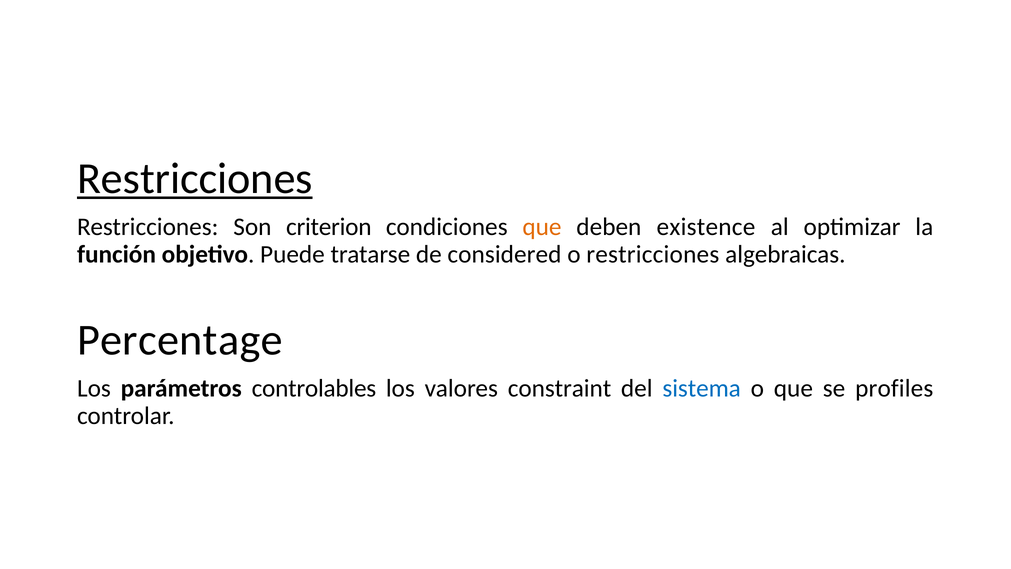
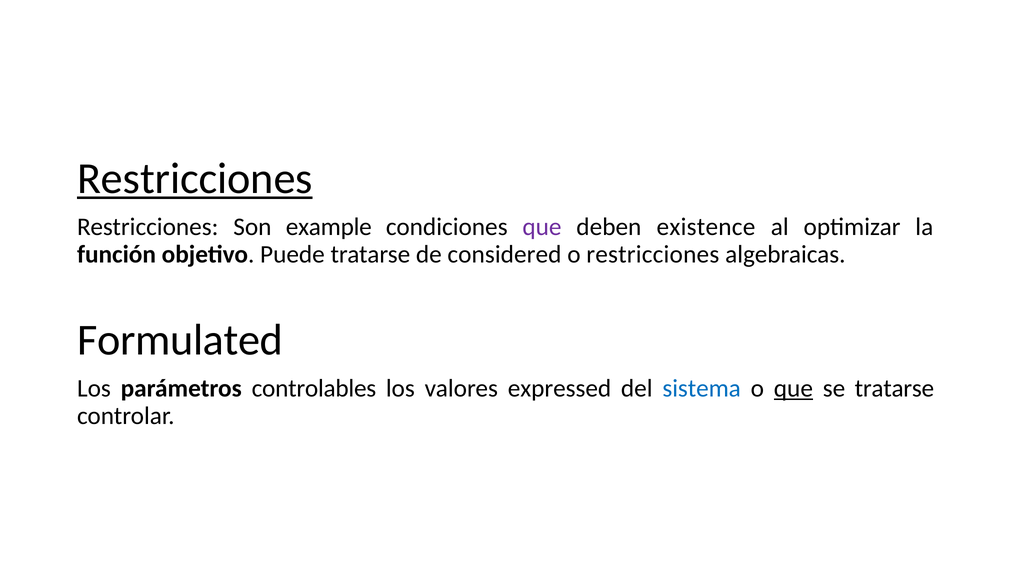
criterion: criterion -> example
que at (542, 227) colour: orange -> purple
Percentage: Percentage -> Formulated
constraint: constraint -> expressed
que at (793, 388) underline: none -> present
se profiles: profiles -> tratarse
